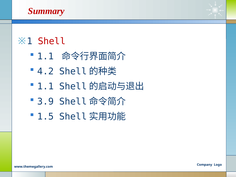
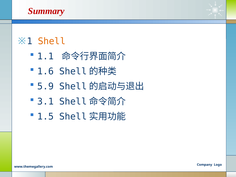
Shell colour: red -> orange
4.2: 4.2 -> 1.6
1.1 at (46, 86): 1.1 -> 5.9
3.9: 3.9 -> 3.1
